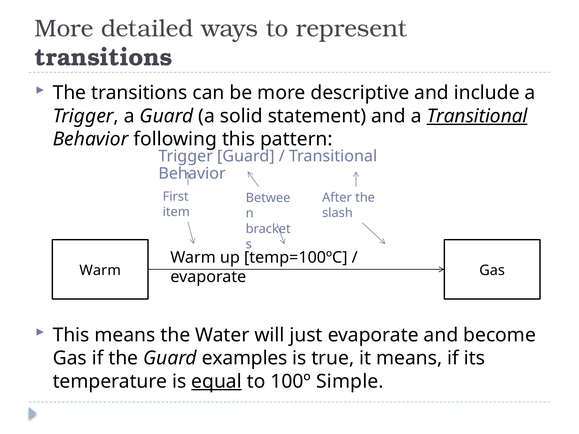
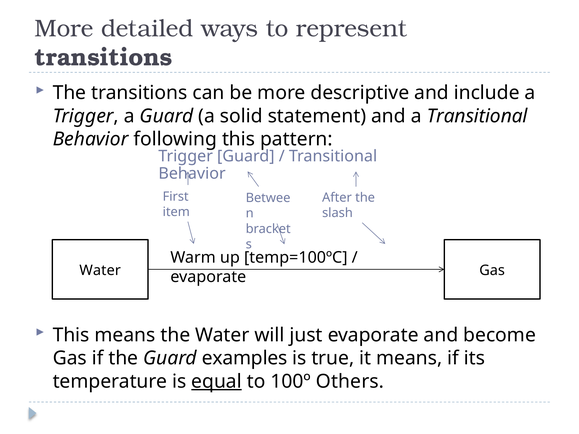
Transitional at (477, 116) underline: present -> none
Warm at (100, 271): Warm -> Water
Simple: Simple -> Others
